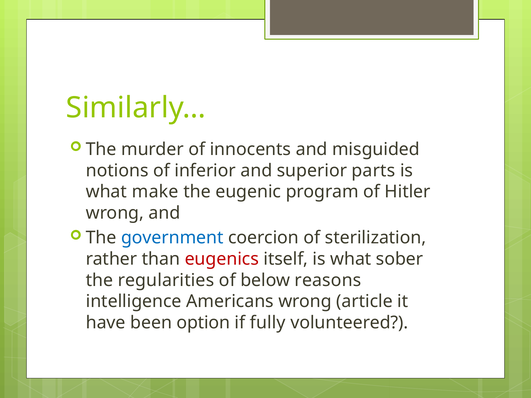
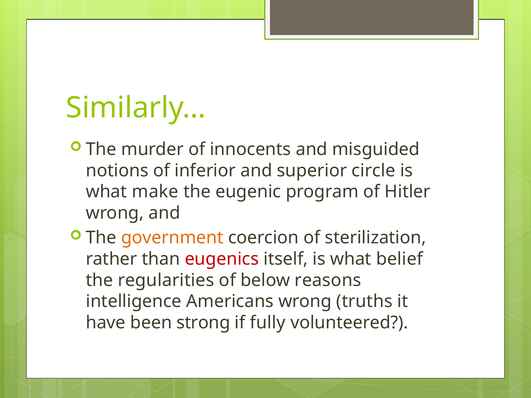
parts: parts -> circle
government colour: blue -> orange
sober: sober -> belief
article: article -> truths
option: option -> strong
